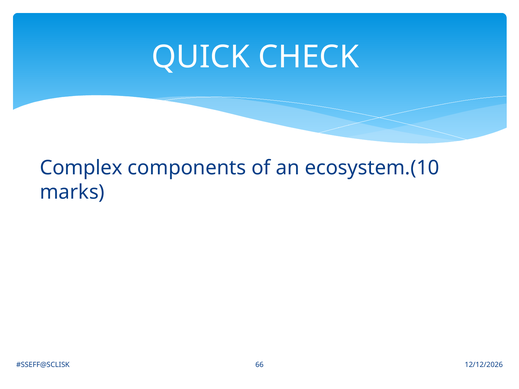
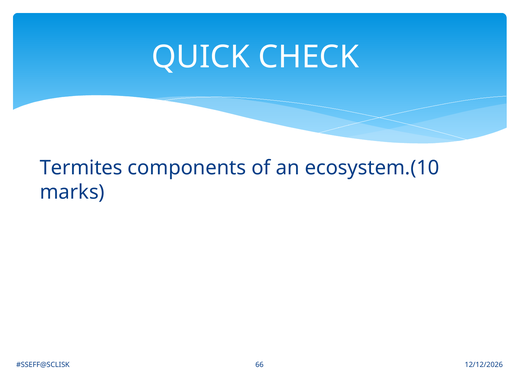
Complex: Complex -> Termites
